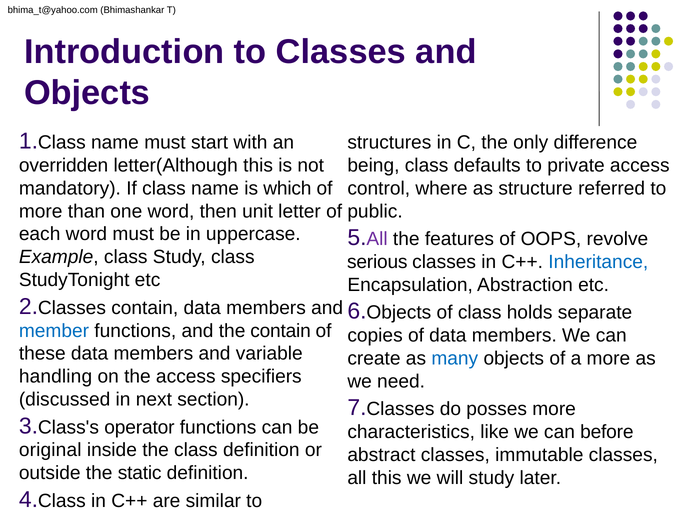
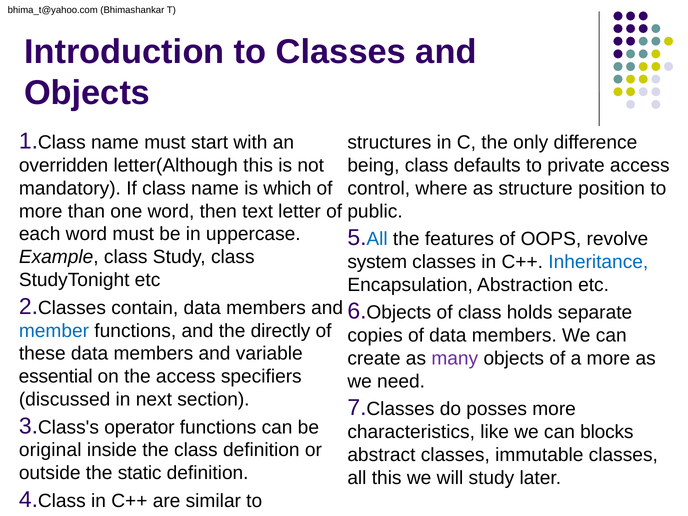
referred: referred -> position
unit: unit -> text
All at (377, 239) colour: purple -> blue
serious: serious -> system
the contain: contain -> directly
many colour: blue -> purple
handling: handling -> essential
before: before -> blocks
